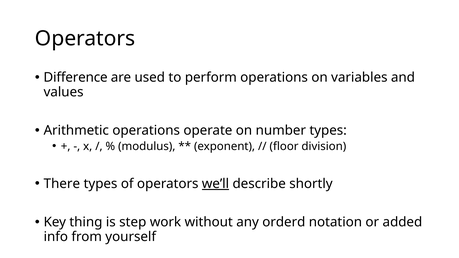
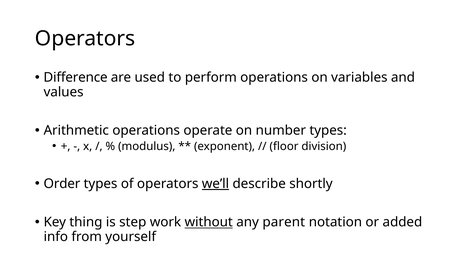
There: There -> Order
without underline: none -> present
orderd: orderd -> parent
